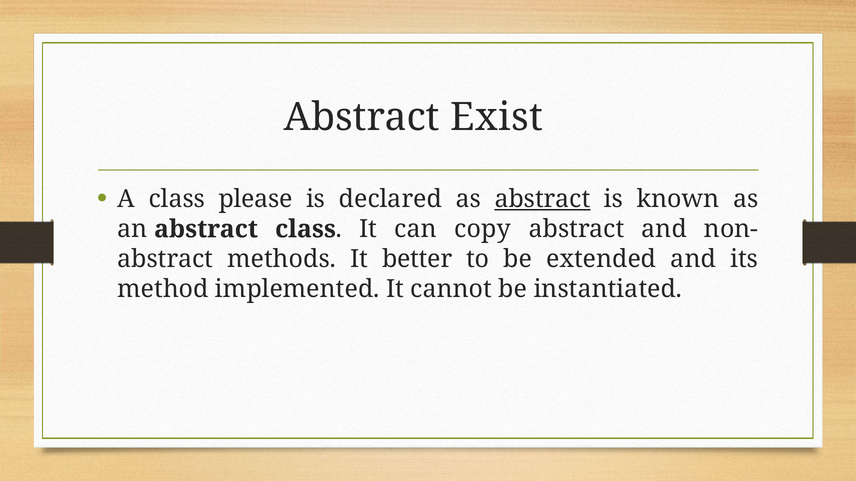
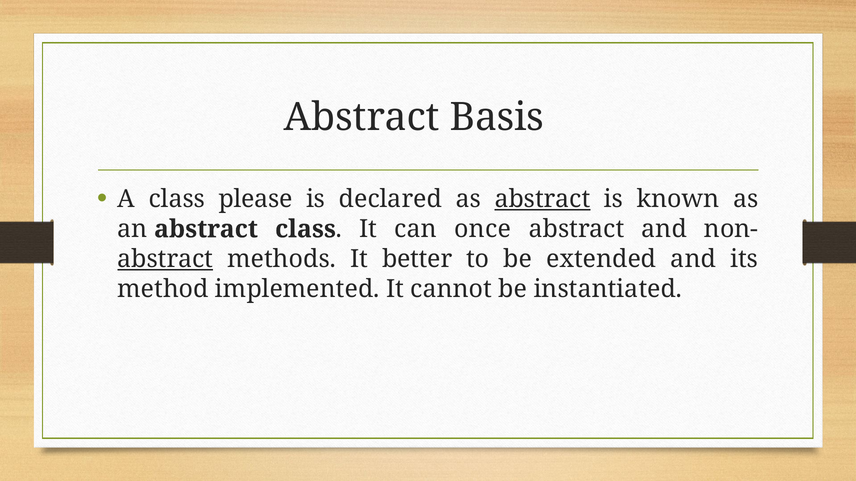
Exist: Exist -> Basis
copy: copy -> once
abstract at (165, 259) underline: none -> present
